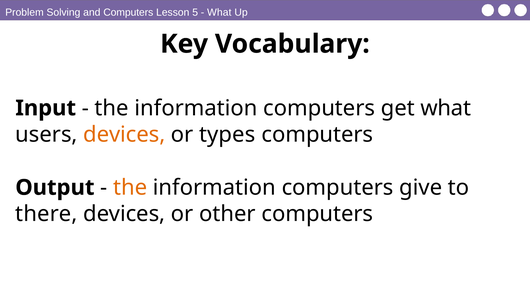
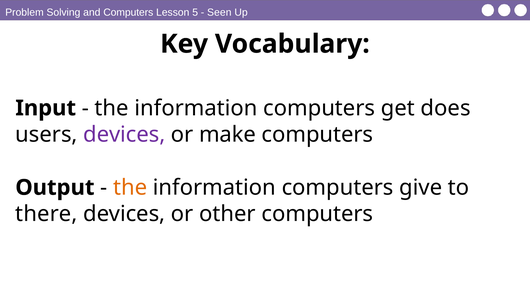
What at (219, 12): What -> Seen
get what: what -> does
devices at (124, 135) colour: orange -> purple
types: types -> make
